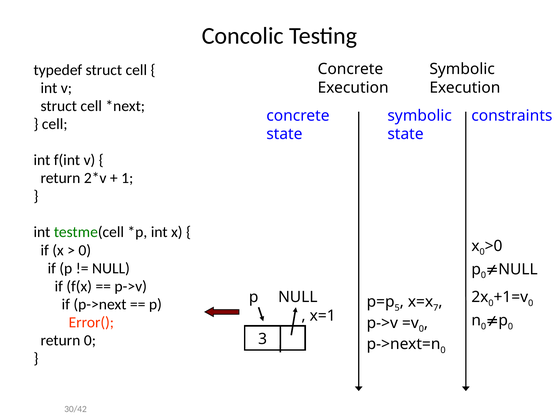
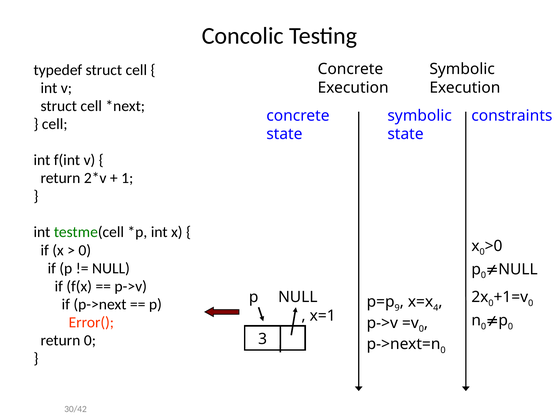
5: 5 -> 9
7: 7 -> 4
